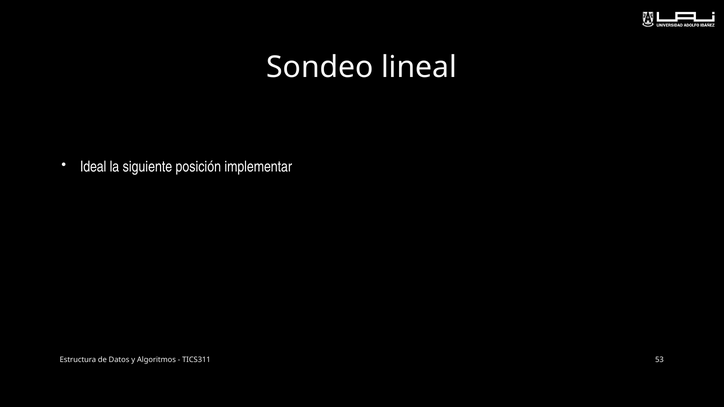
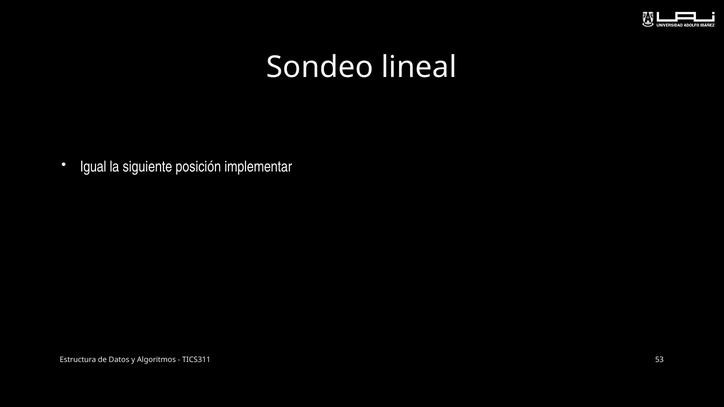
Ideal: Ideal -> Igual
